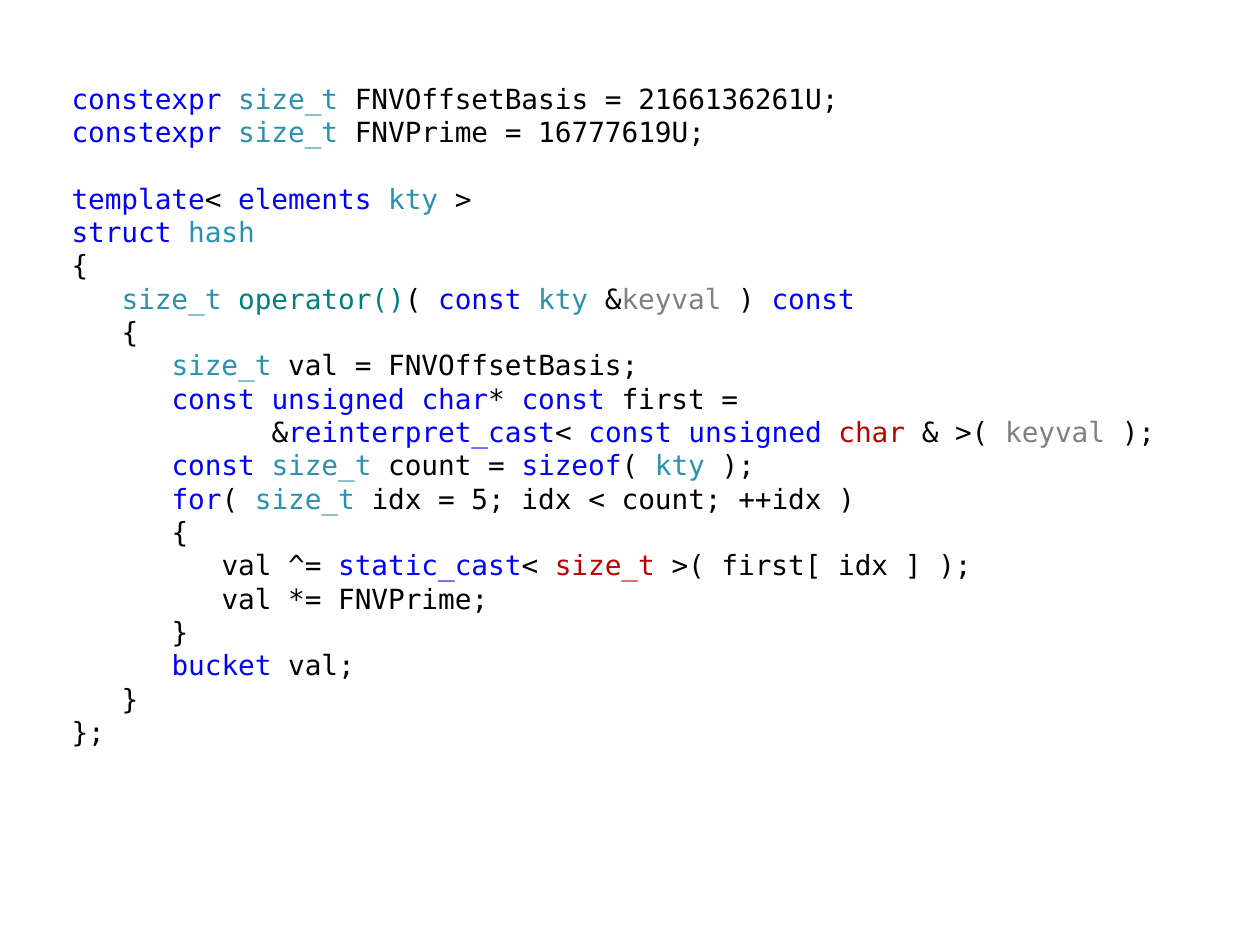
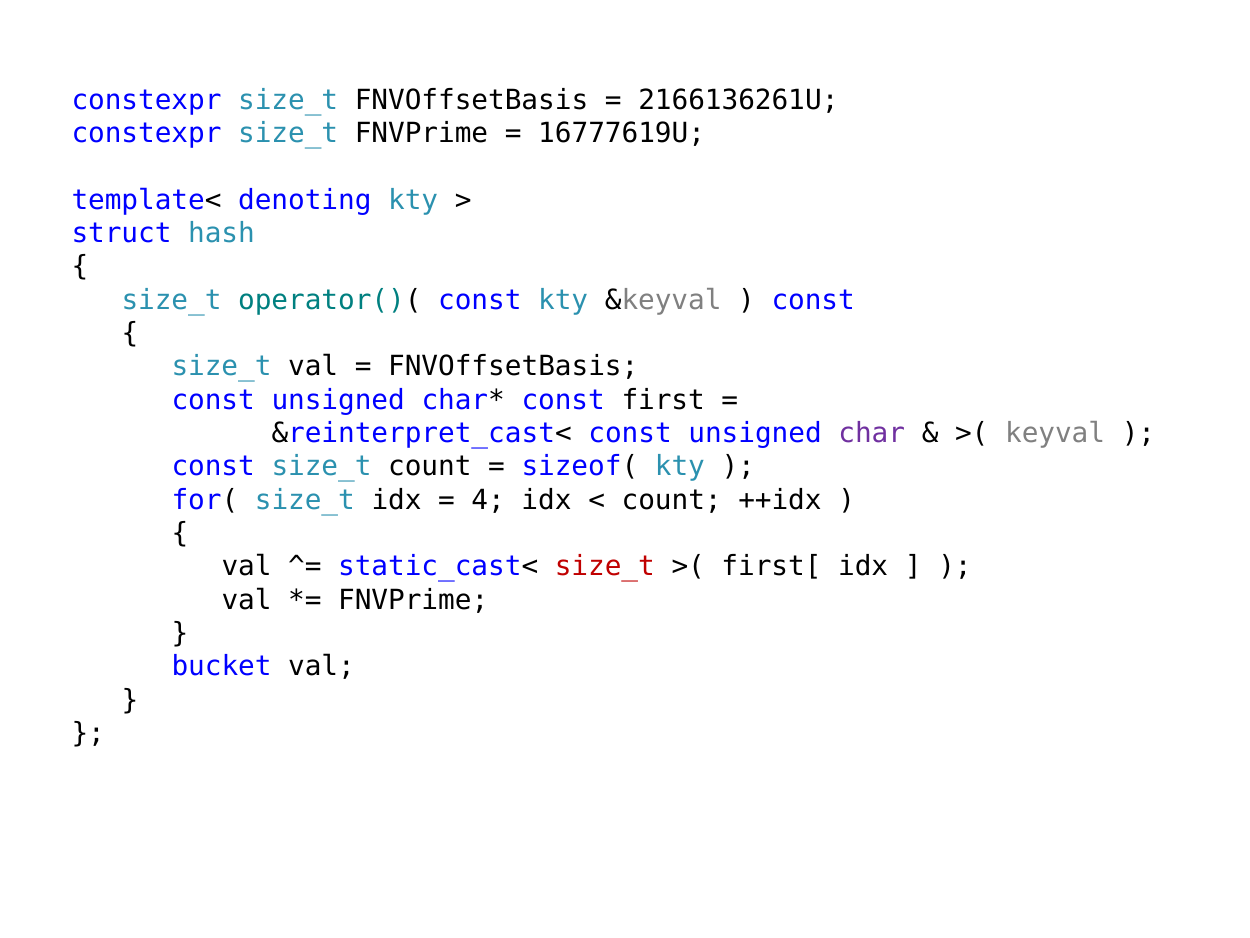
elements: elements -> denoting
char colour: red -> purple
5: 5 -> 4
